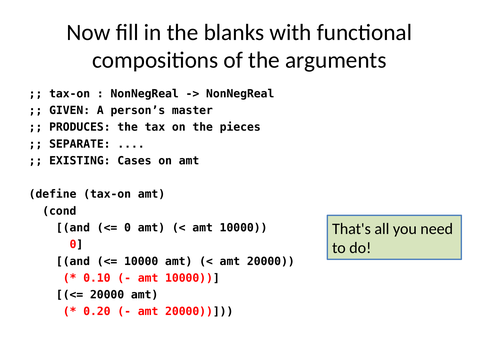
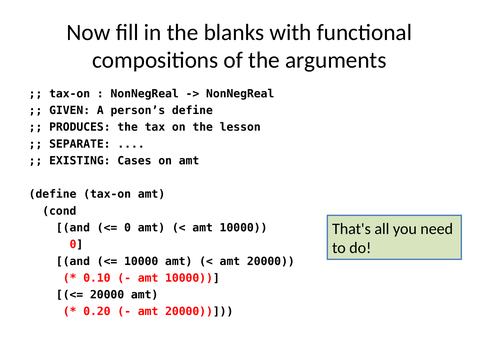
person’s master: master -> define
pieces: pieces -> lesson
